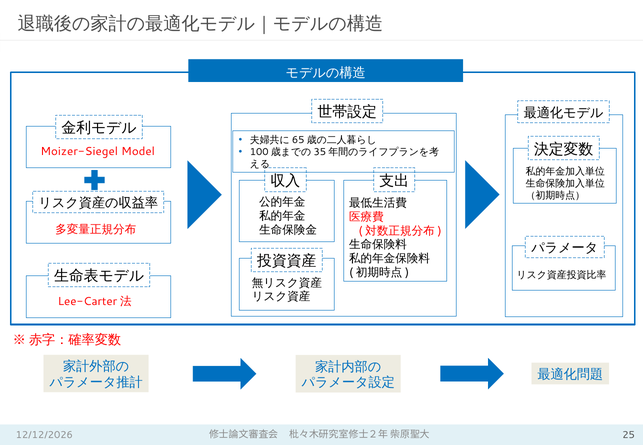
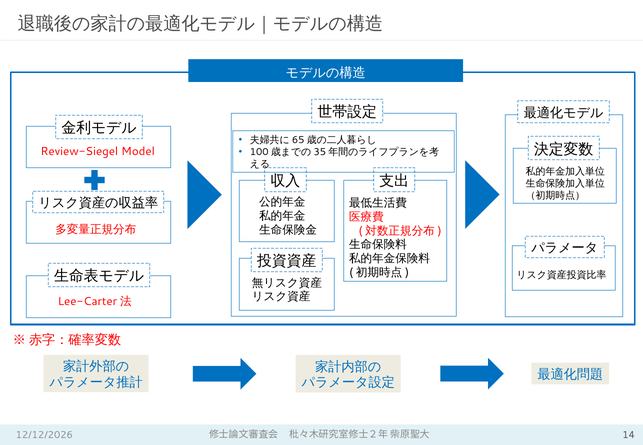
Moizer-Siegel: Moizer-Siegel -> Review-Siegel
25: 25 -> 14
